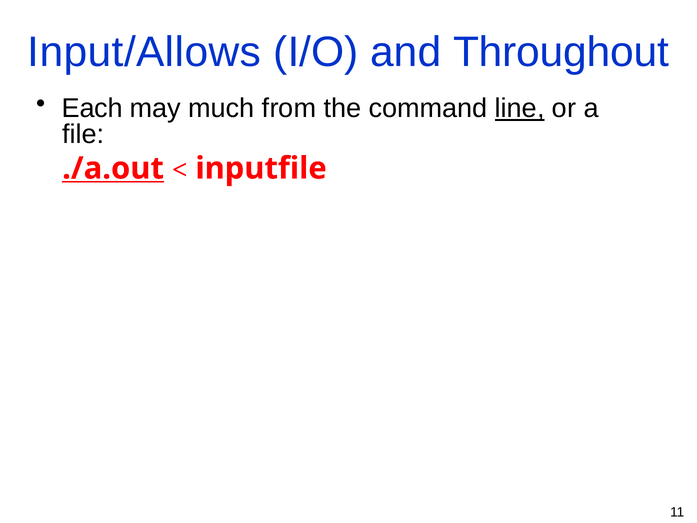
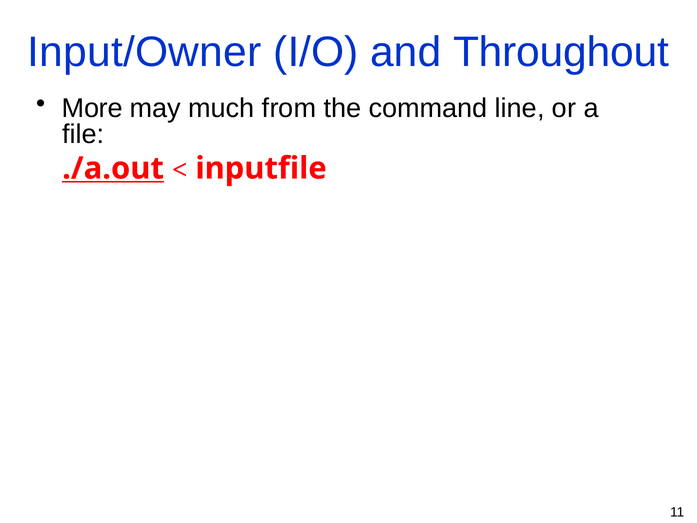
Input/Allows: Input/Allows -> Input/Owner
Each: Each -> More
line underline: present -> none
